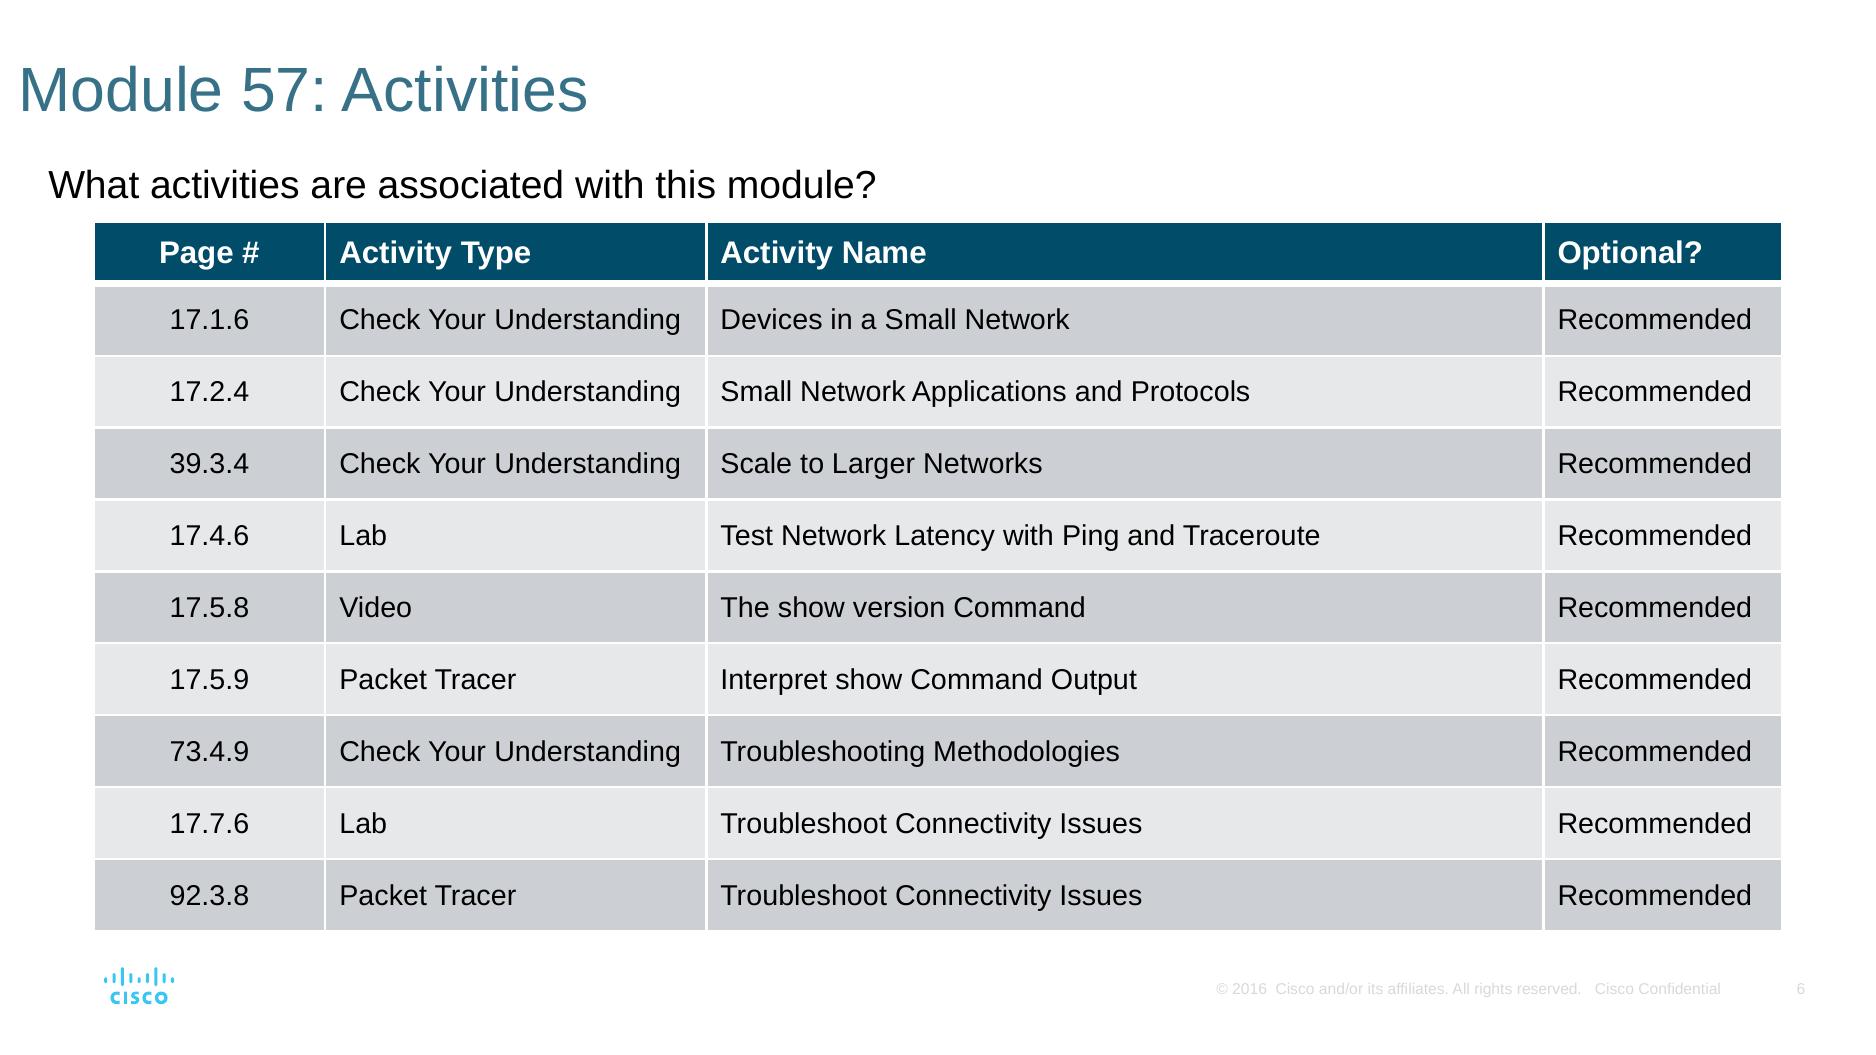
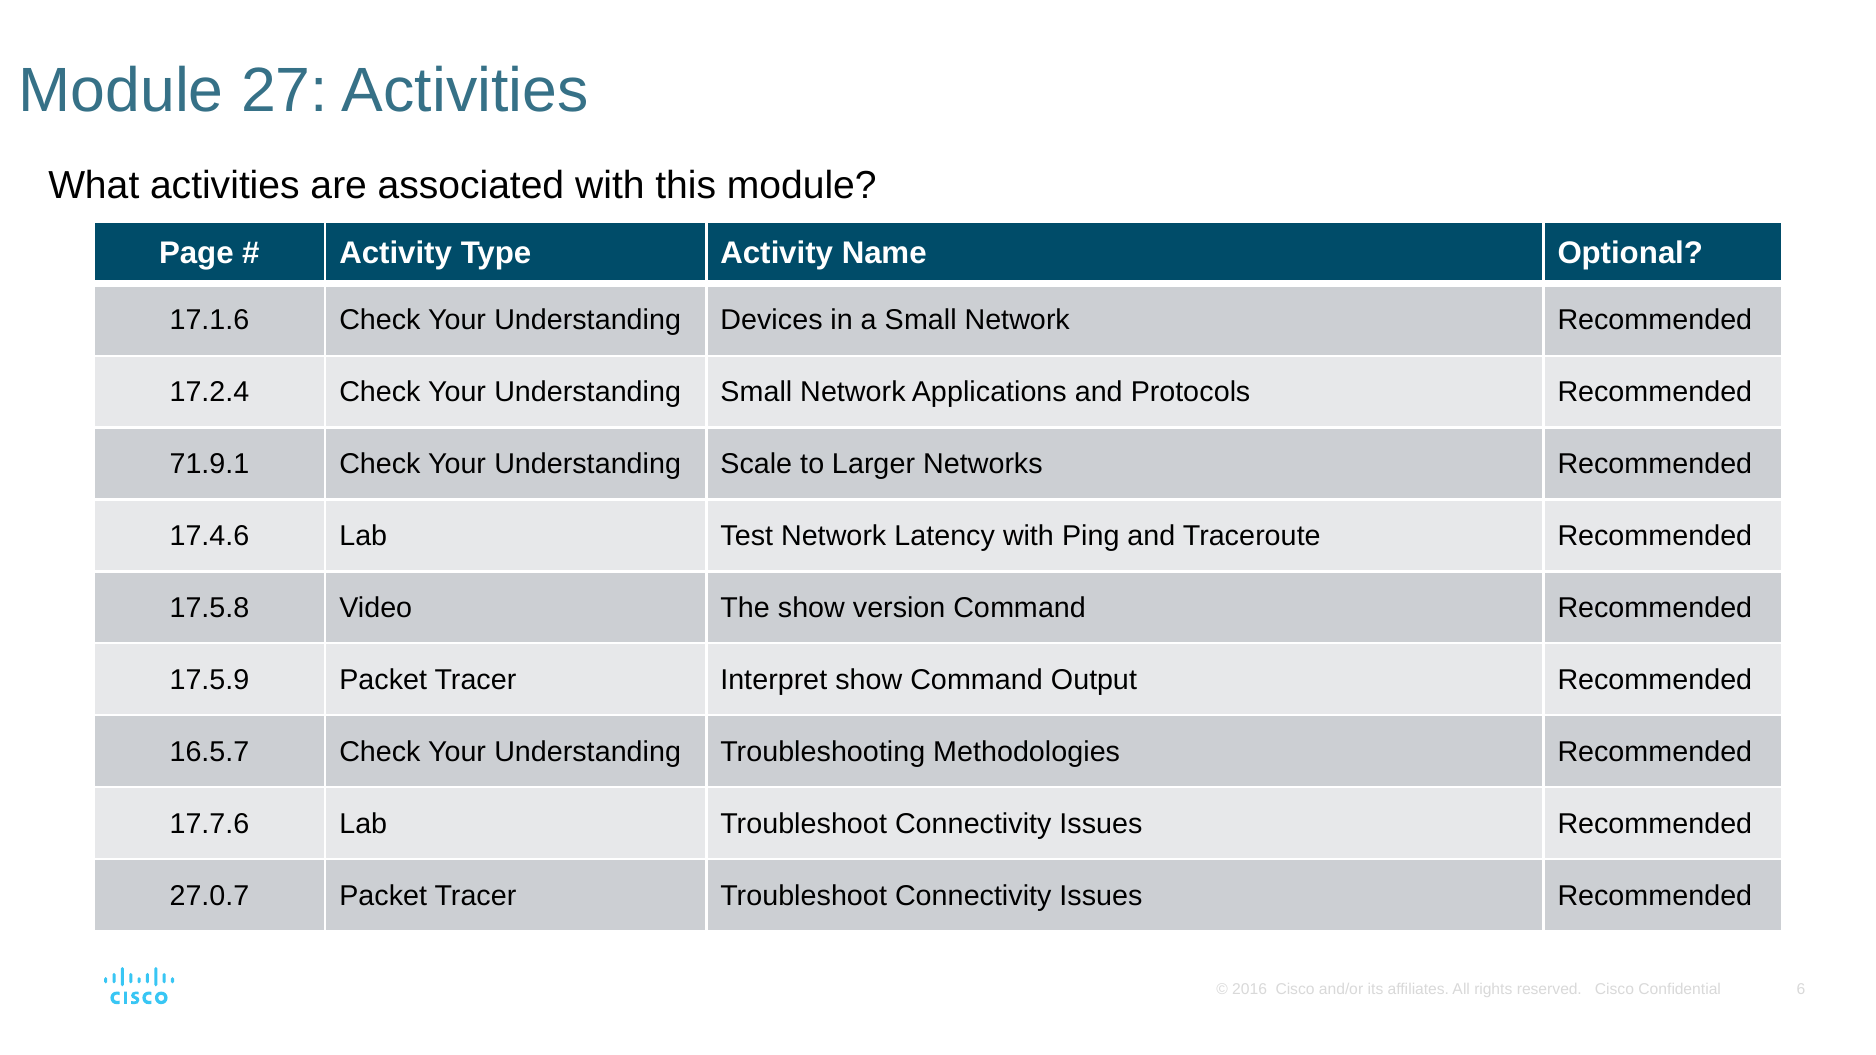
57: 57 -> 27
39.3.4: 39.3.4 -> 71.9.1
73.4.9: 73.4.9 -> 16.5.7
92.3.8: 92.3.8 -> 27.0.7
